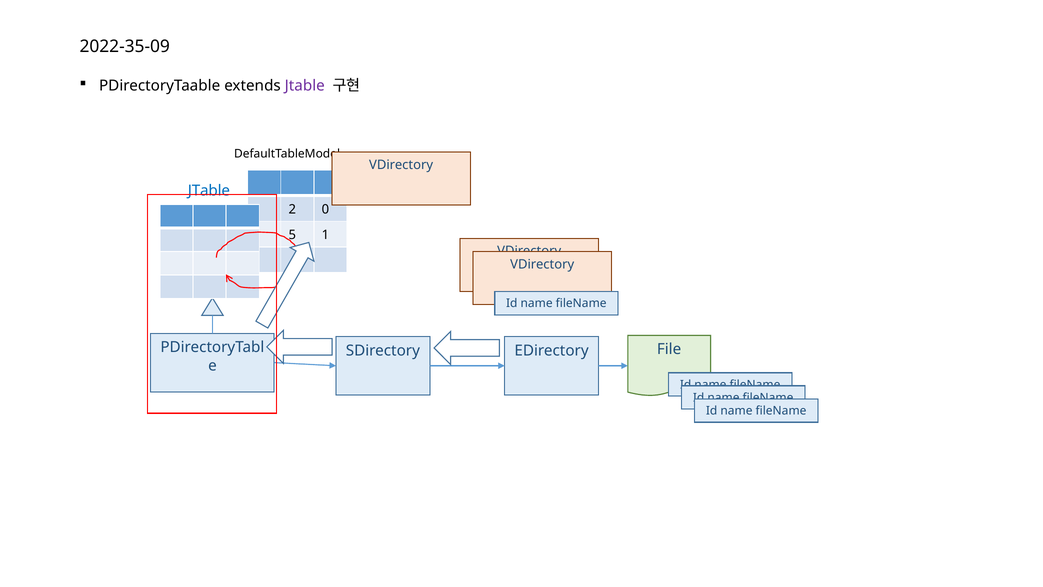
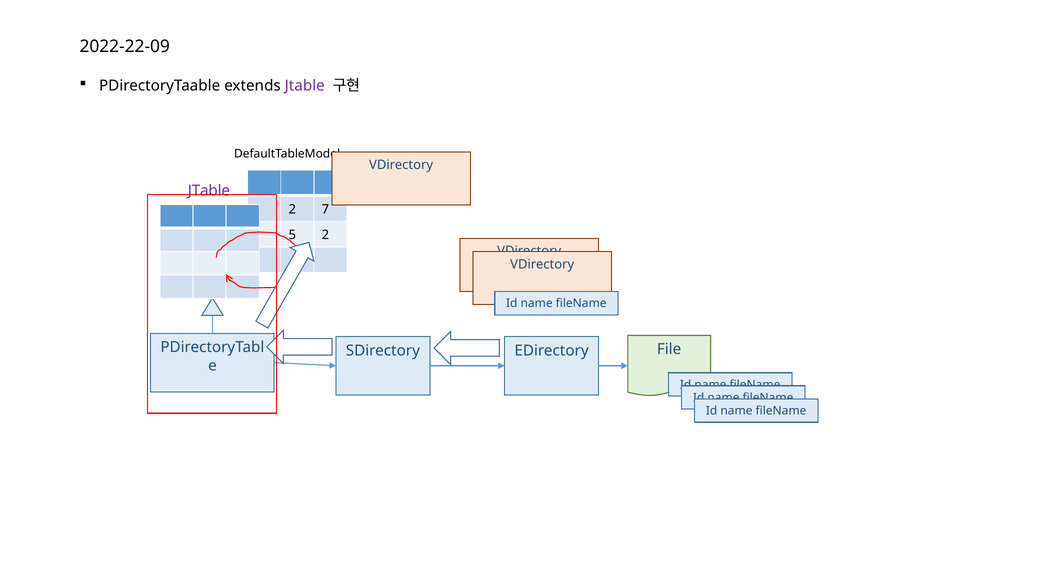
2022-35-09: 2022-35-09 -> 2022-22-09
JTable at (209, 191) colour: blue -> purple
0: 0 -> 7
1 at (325, 235): 1 -> 2
